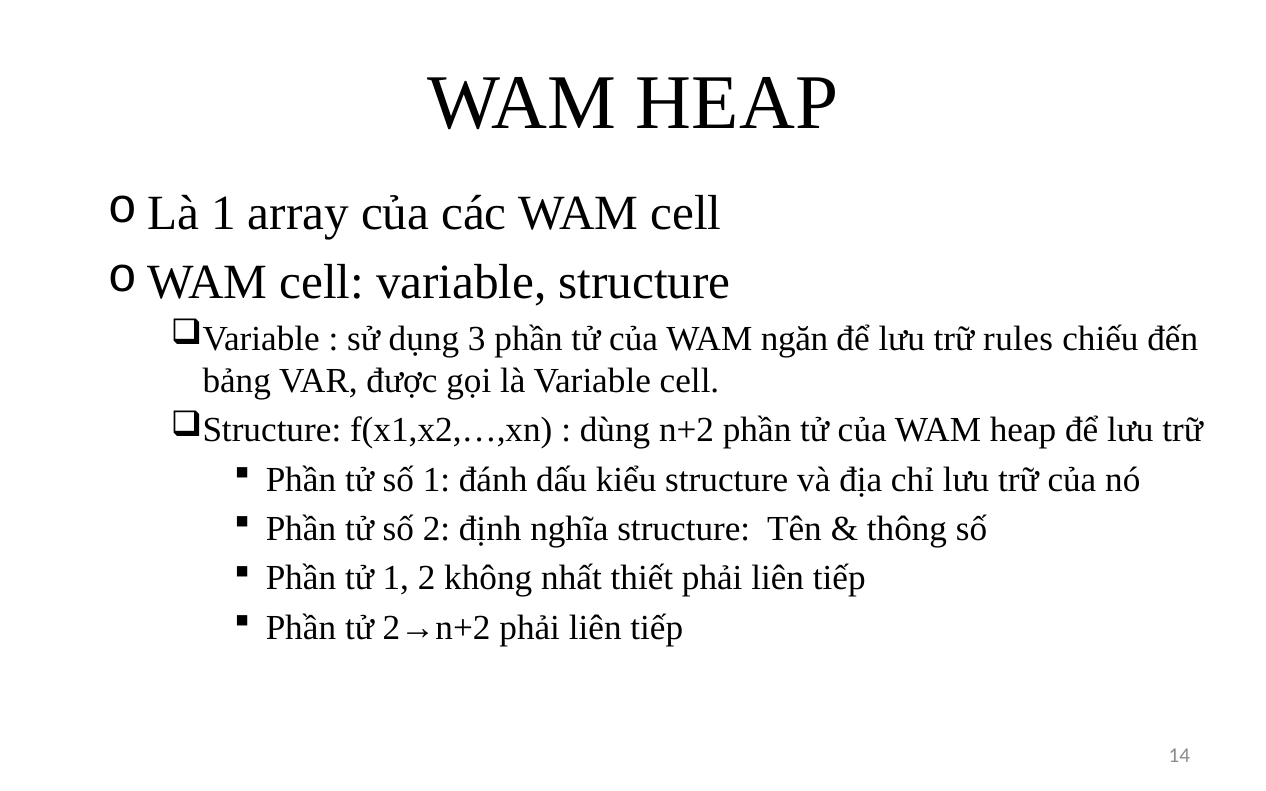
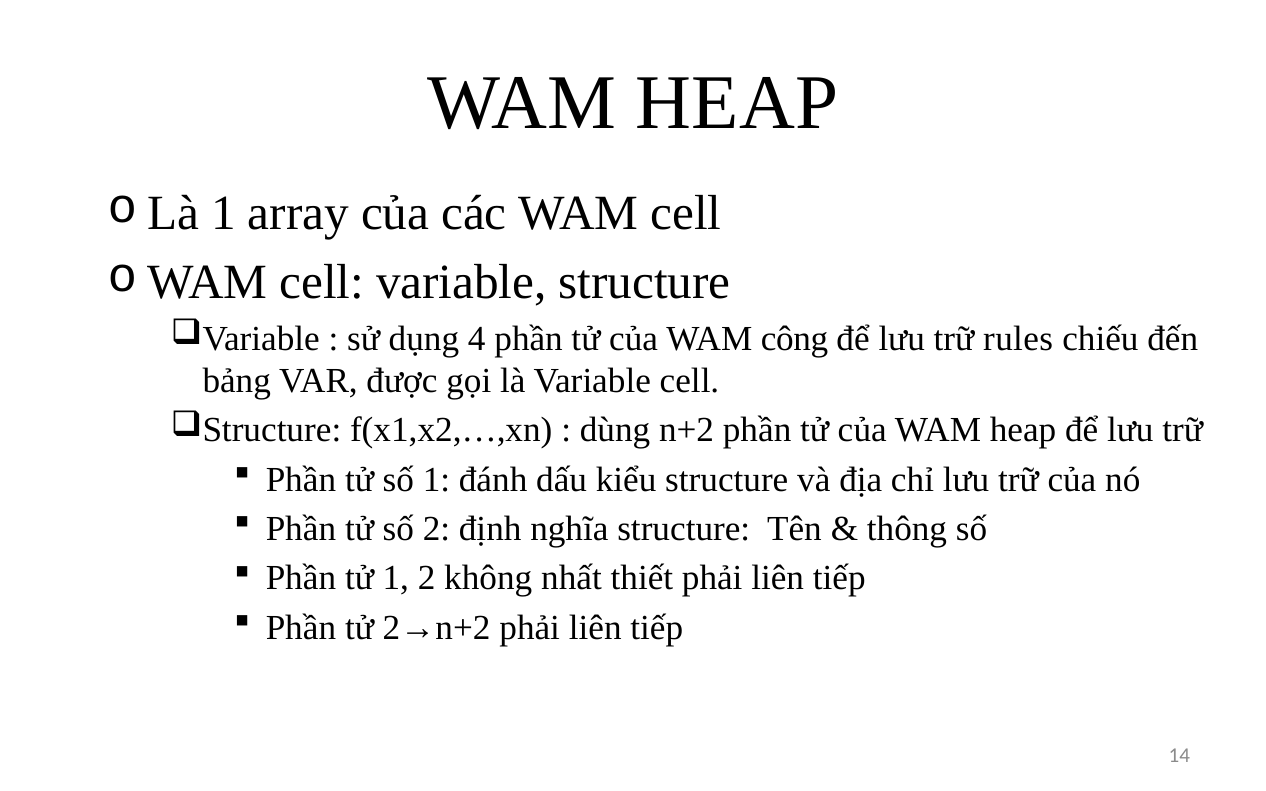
3: 3 -> 4
ngăn: ngăn -> công
